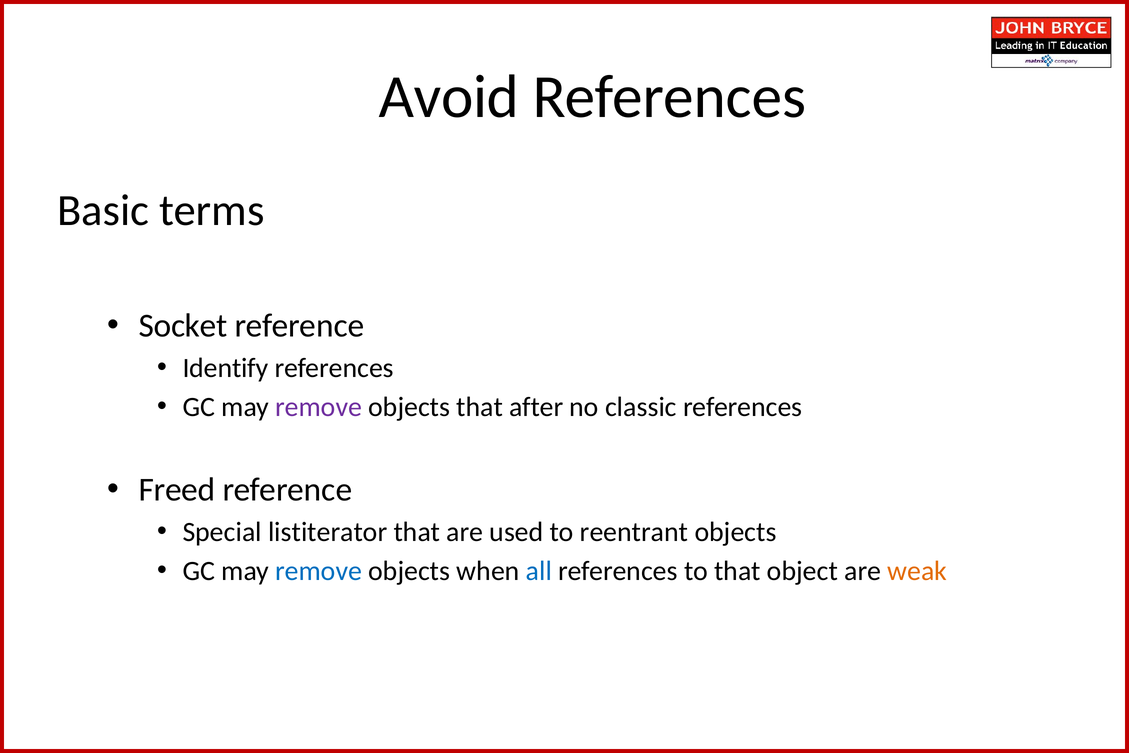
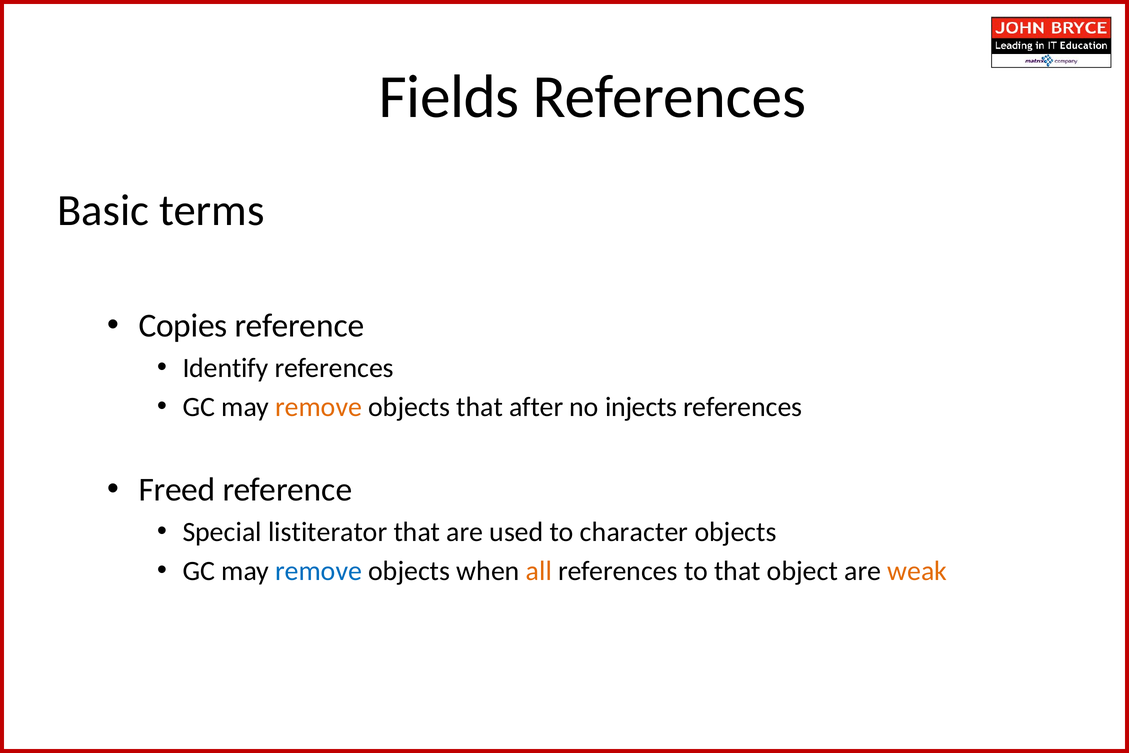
Avoid: Avoid -> Fields
Socket: Socket -> Copies
remove at (319, 407) colour: purple -> orange
classic: classic -> injects
reentrant: reentrant -> character
all colour: blue -> orange
